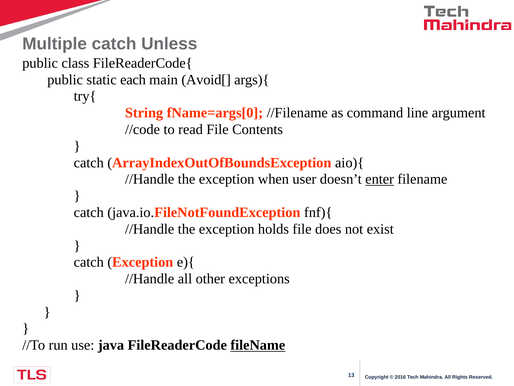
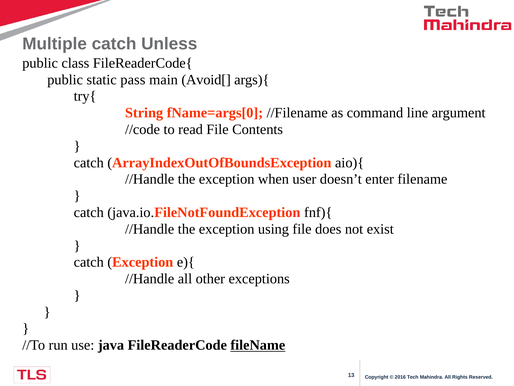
each: each -> pass
enter underline: present -> none
holds: holds -> using
